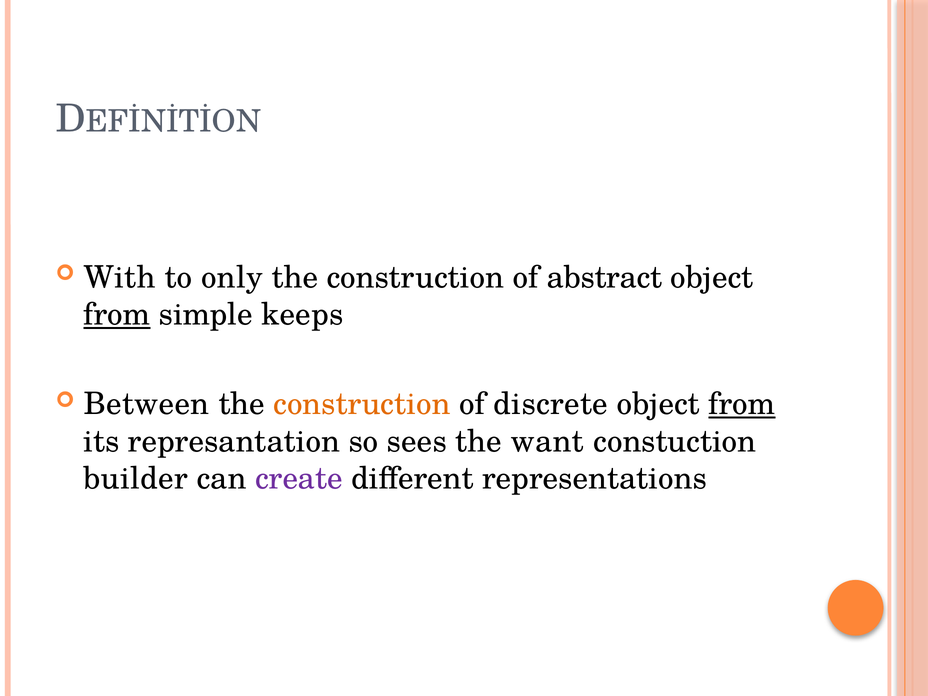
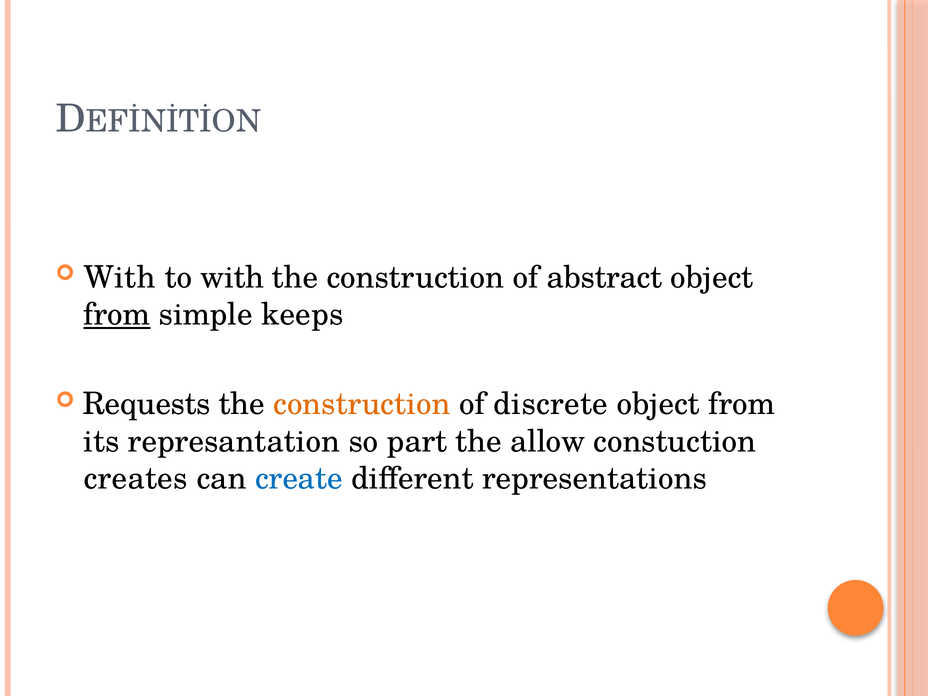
to only: only -> with
Between: Between -> Requests
from at (742, 404) underline: present -> none
sees: sees -> part
want: want -> allow
builder: builder -> creates
create colour: purple -> blue
